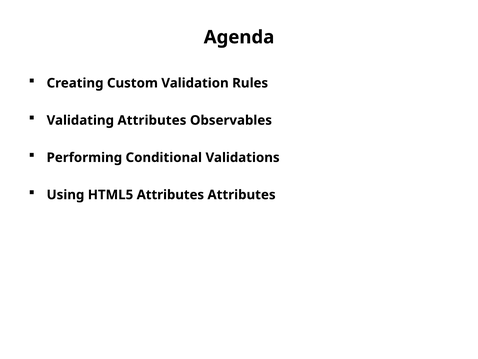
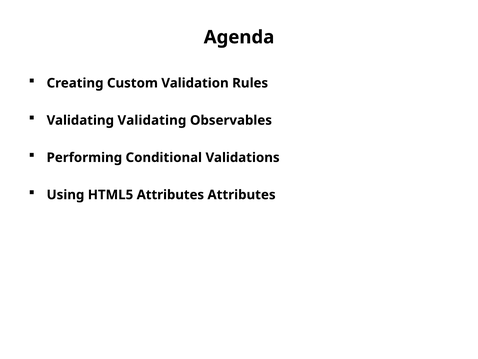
Validating Attributes: Attributes -> Validating
